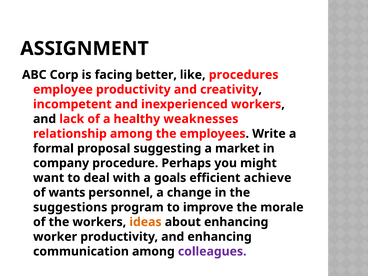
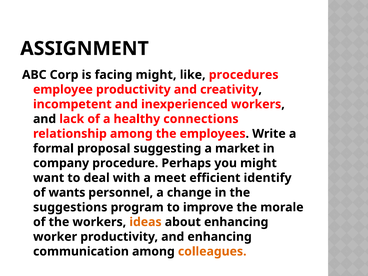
facing better: better -> might
weaknesses: weaknesses -> connections
goals: goals -> meet
achieve: achieve -> identify
colleagues colour: purple -> orange
